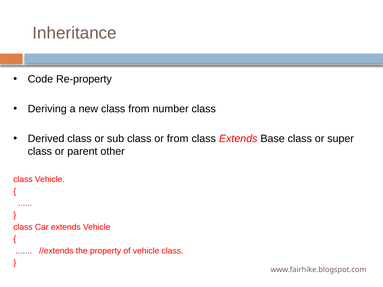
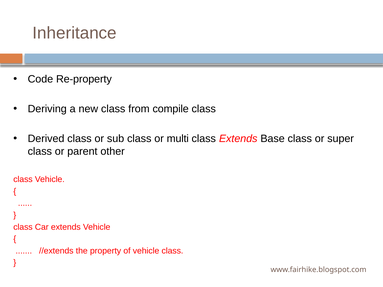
number: number -> compile
or from: from -> multi
